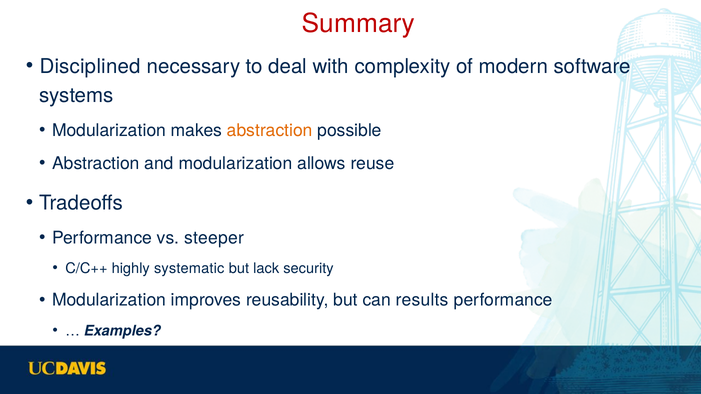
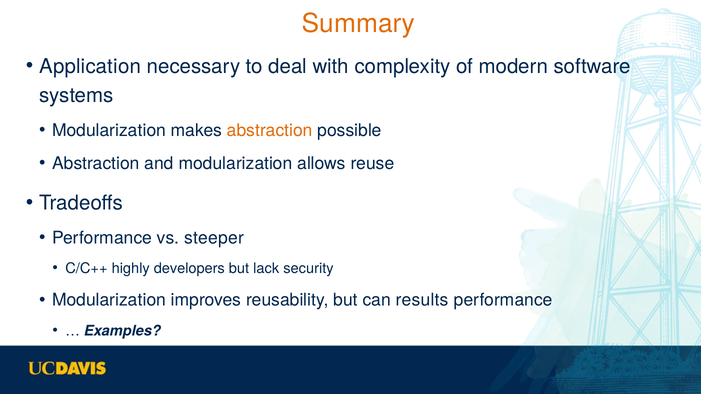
Summary colour: red -> orange
Disciplined: Disciplined -> Application
systematic: systematic -> developers
